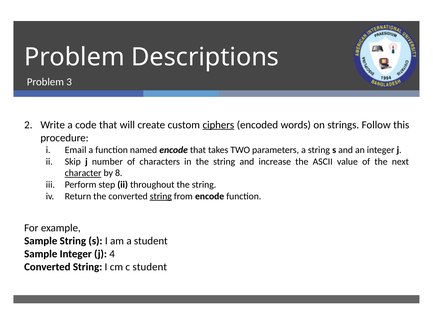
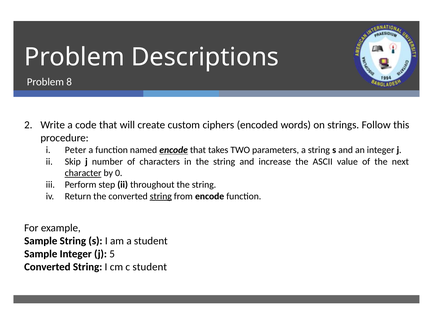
3: 3 -> 8
ciphers underline: present -> none
Email: Email -> Peter
encode at (174, 150) underline: none -> present
8: 8 -> 0
4: 4 -> 5
